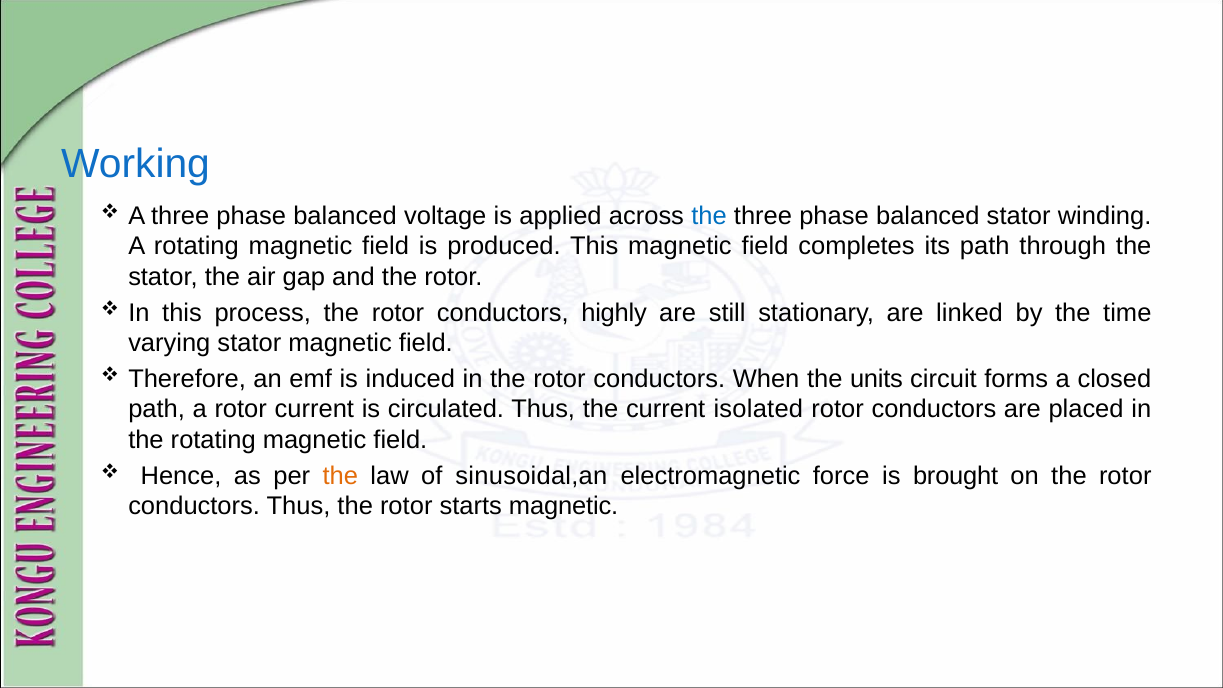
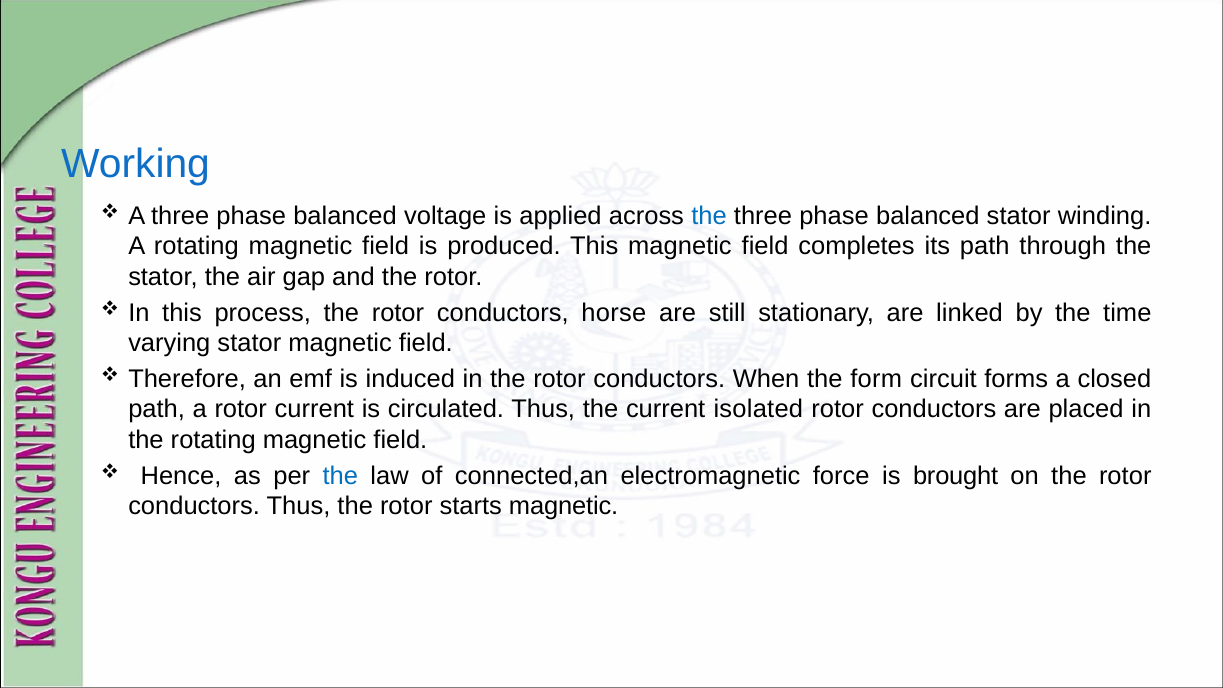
highly: highly -> horse
units: units -> form
the at (340, 476) colour: orange -> blue
sinusoidal,an: sinusoidal,an -> connected,an
